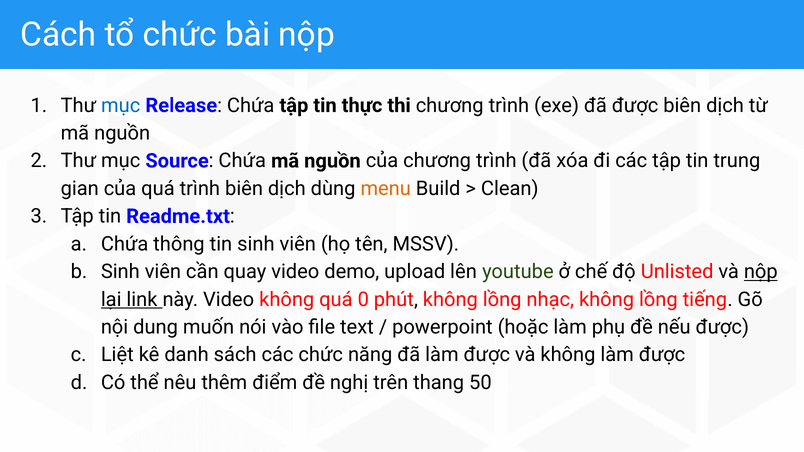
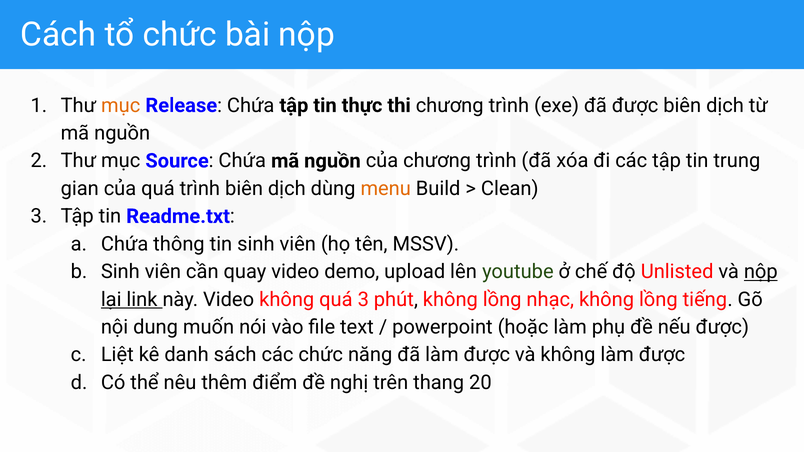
mục at (121, 105) colour: blue -> orange
quá 0: 0 -> 3
50: 50 -> 20
